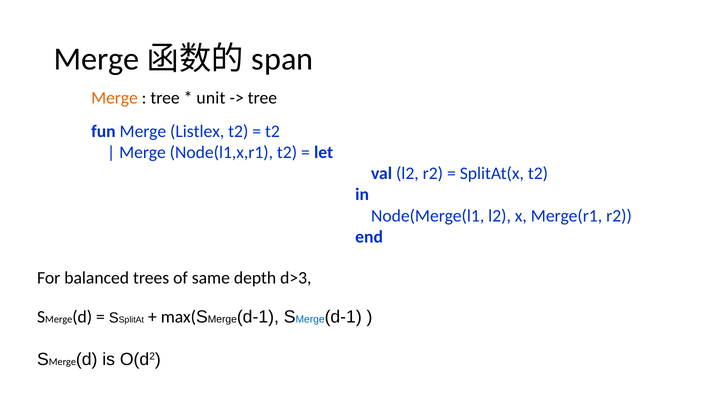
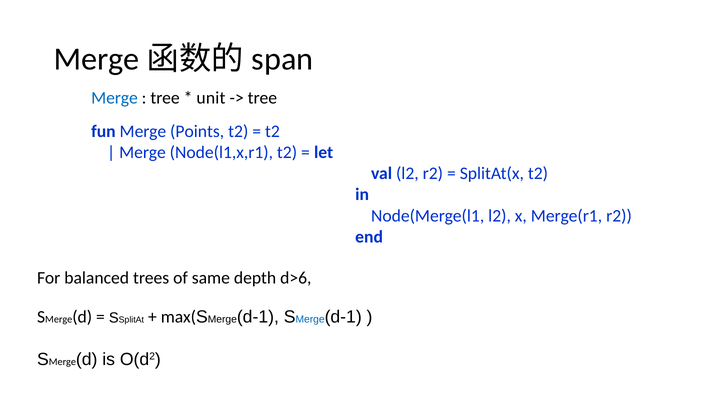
Merge at (115, 98) colour: orange -> blue
Listlex: Listlex -> Points
d>3: d>3 -> d>6
